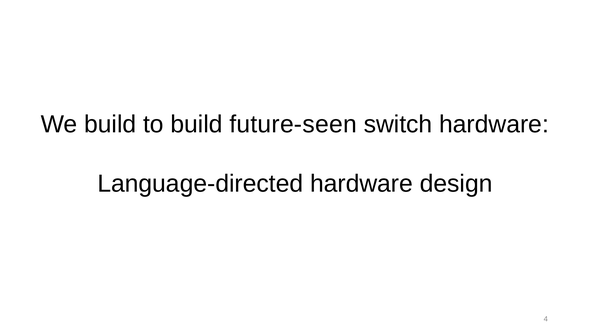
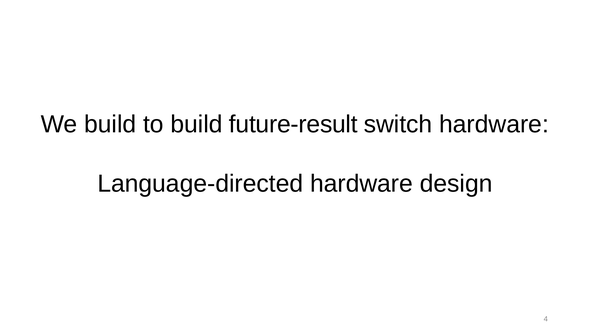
future-seen: future-seen -> future-result
